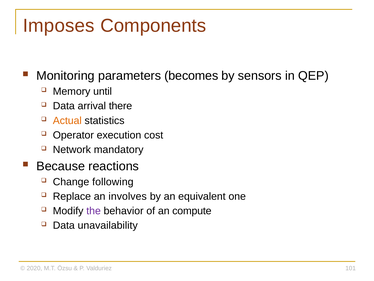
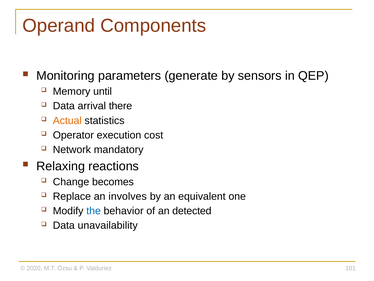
Imposes: Imposes -> Operand
becomes: becomes -> generate
Because: Because -> Relaxing
following: following -> becomes
the colour: purple -> blue
compute: compute -> detected
